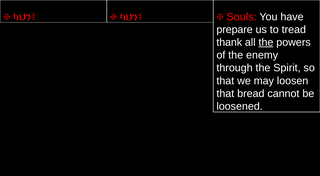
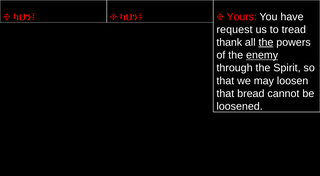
Souls: Souls -> Yours
prepare: prepare -> request
enemy underline: none -> present
